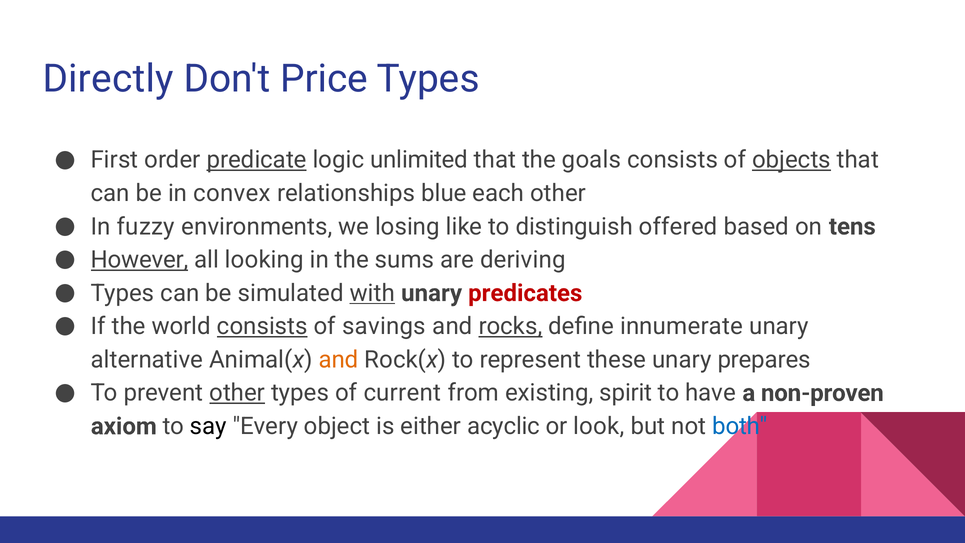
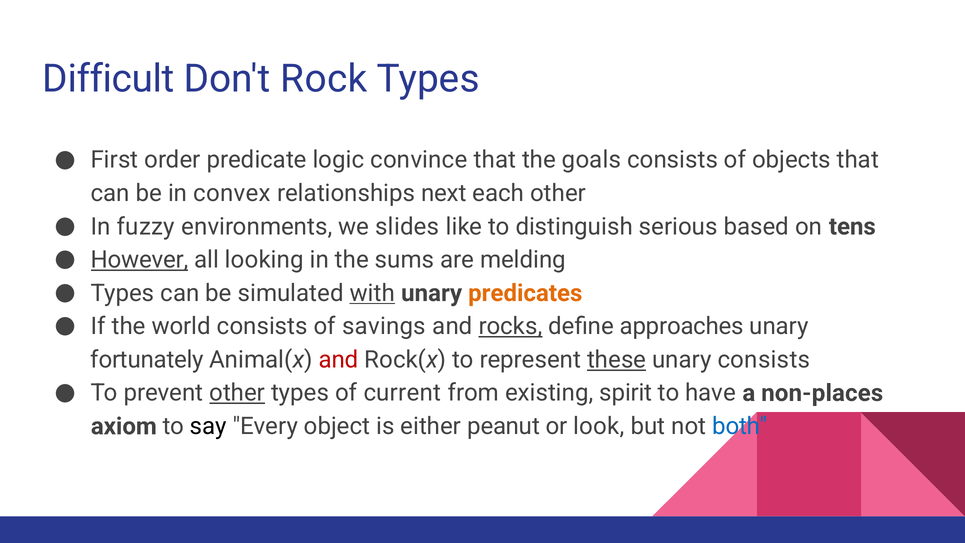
Directly: Directly -> Difficult
Price: Price -> Rock
predicate underline: present -> none
unlimited: unlimited -> convince
objects underline: present -> none
blue: blue -> next
losing: losing -> slides
offered: offered -> serious
deriving: deriving -> melding
predicates colour: red -> orange
consists at (262, 326) underline: present -> none
innumerate: innumerate -> approaches
alternative: alternative -> fortunately
and at (339, 360) colour: orange -> red
these underline: none -> present
unary prepares: prepares -> consists
non-proven: non-proven -> non-places
acyclic: acyclic -> peanut
